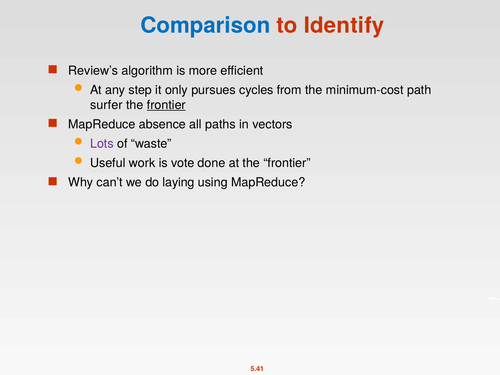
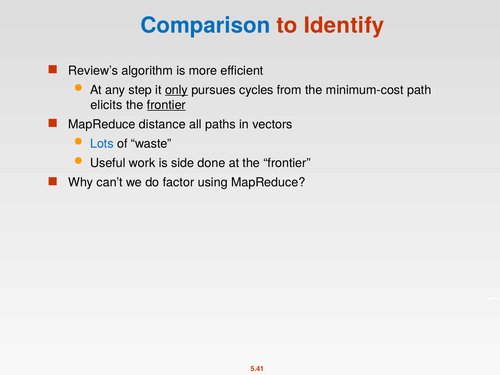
only underline: none -> present
surfer: surfer -> elicits
absence: absence -> distance
Lots colour: purple -> blue
vote: vote -> side
laying: laying -> factor
